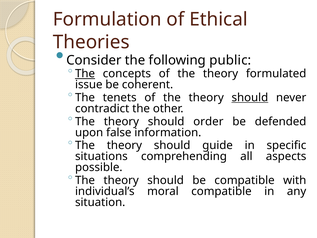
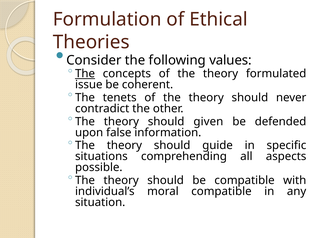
public: public -> values
should at (250, 97) underline: present -> none
order: order -> given
